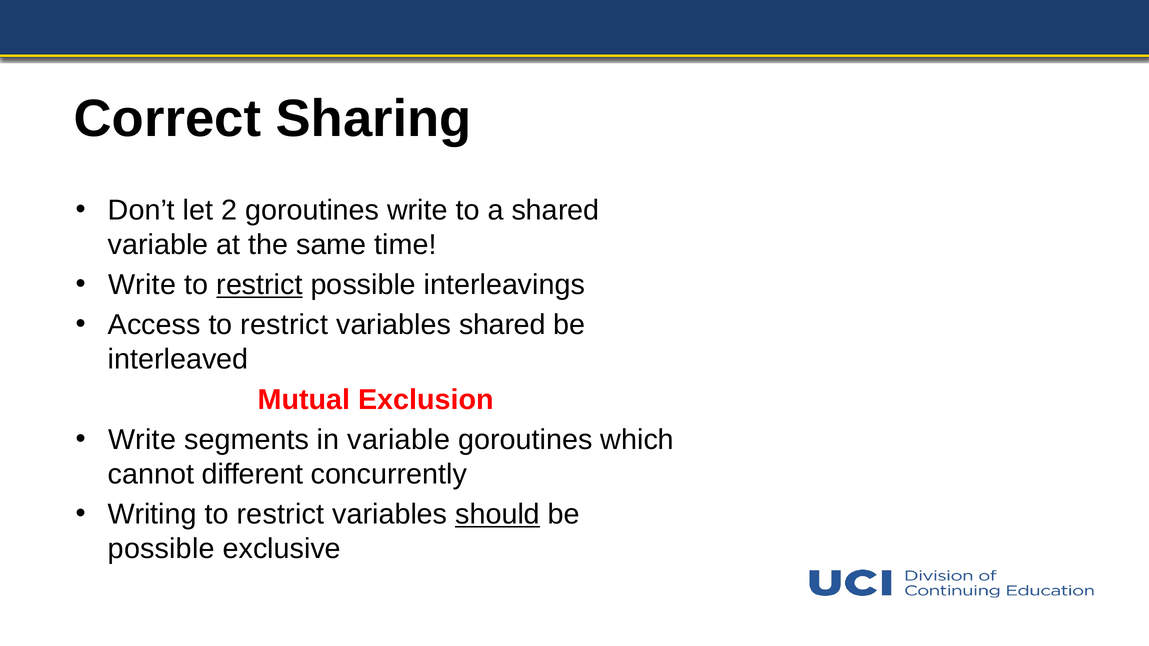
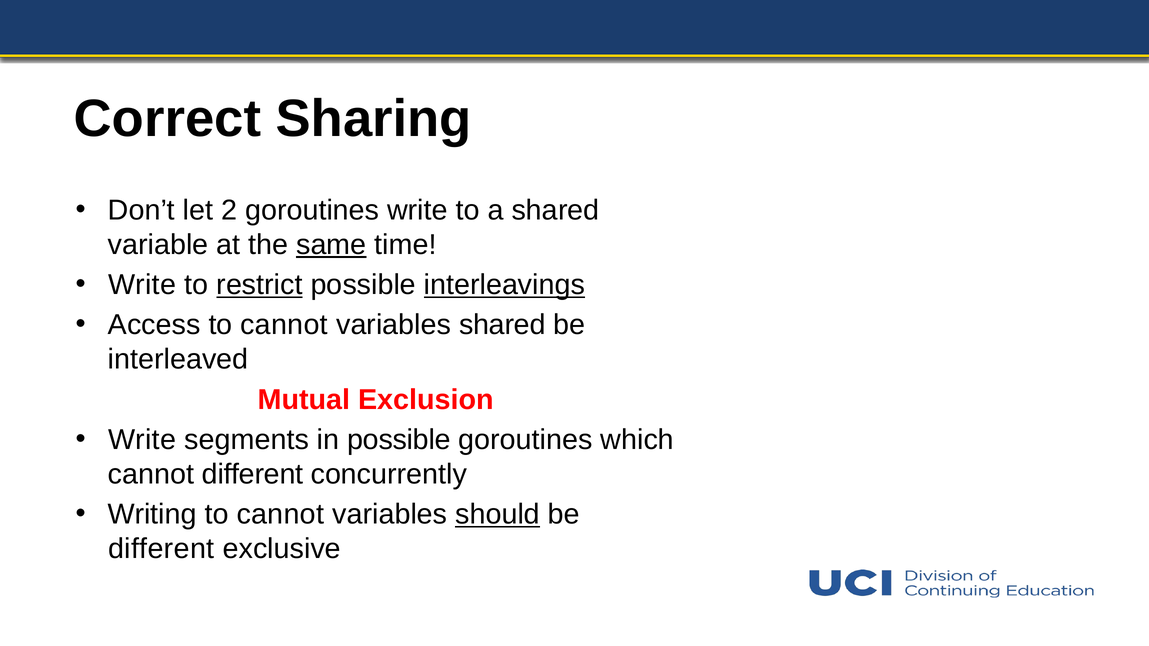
same underline: none -> present
interleavings underline: none -> present
Access to restrict: restrict -> cannot
in variable: variable -> possible
Writing to restrict: restrict -> cannot
possible at (161, 549): possible -> different
